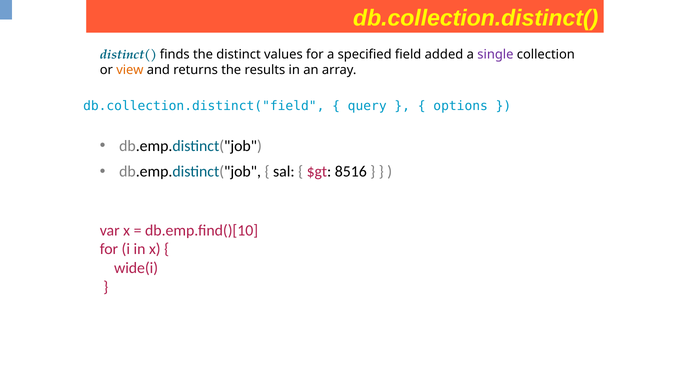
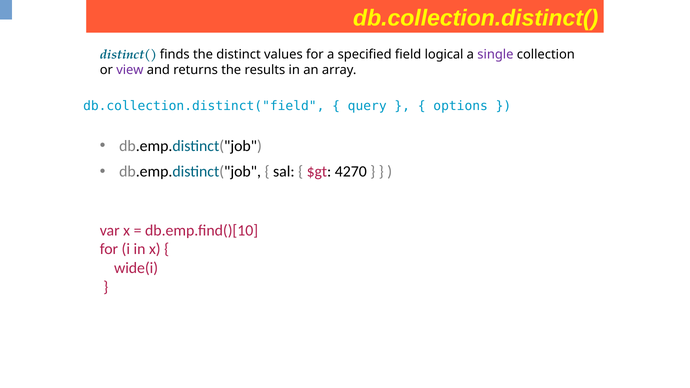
added: added -> logical
view colour: orange -> purple
8516: 8516 -> 4270
